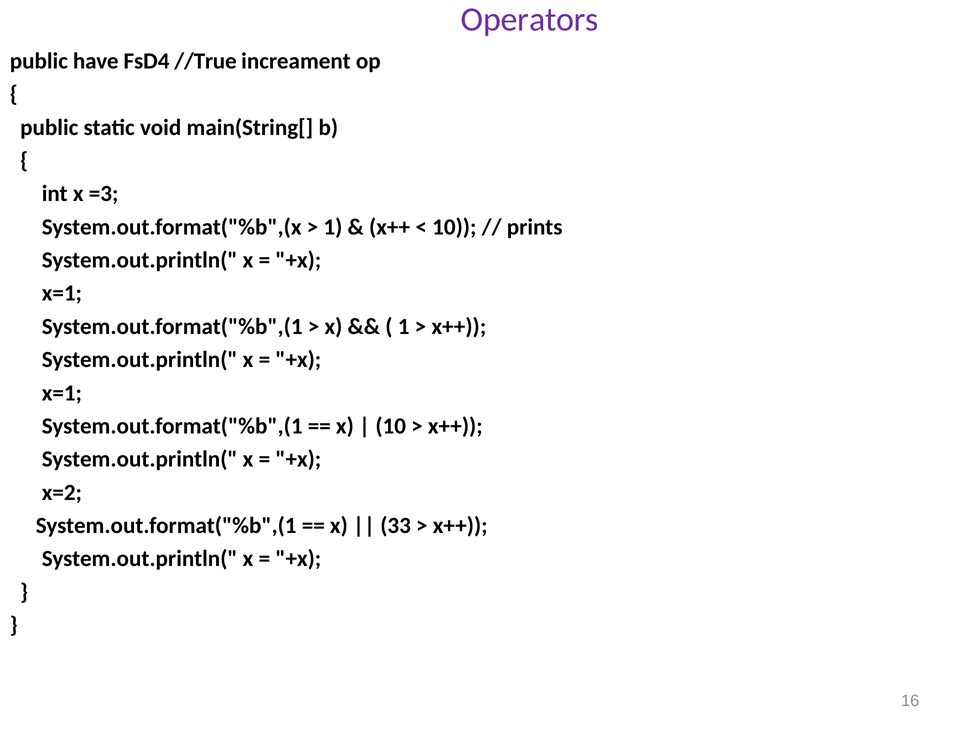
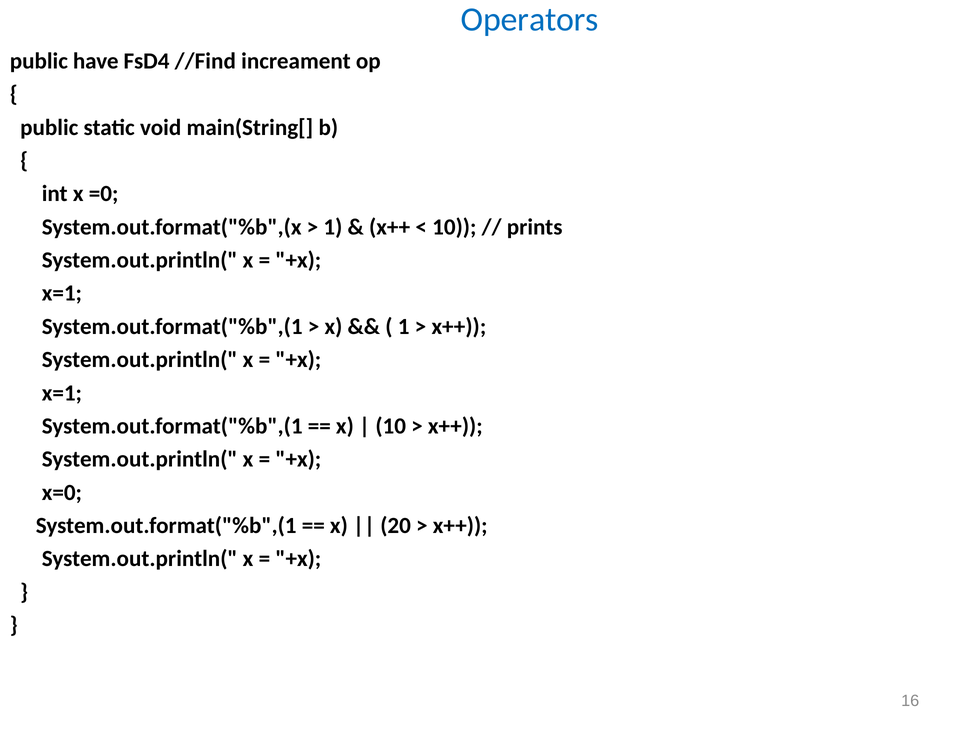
Operators colour: purple -> blue
//True: //True -> //Find
=3: =3 -> =0
x=2: x=2 -> x=0
33: 33 -> 20
